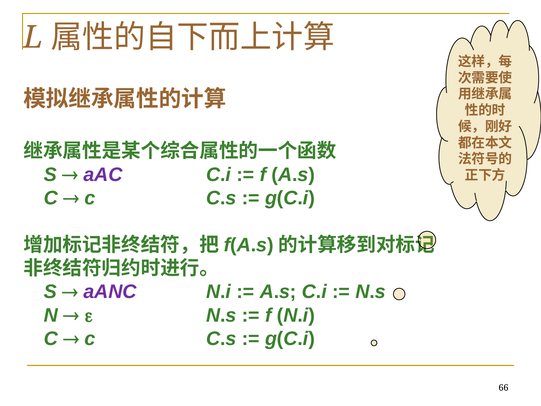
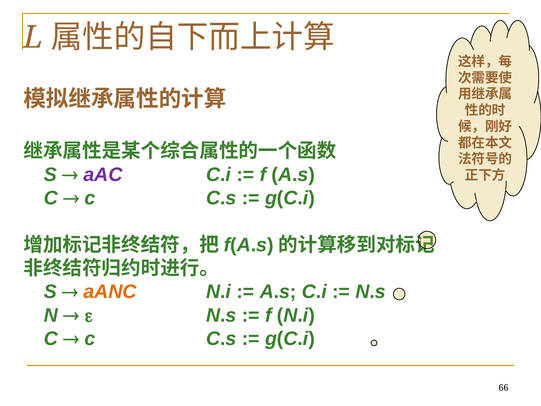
aANC colour: purple -> orange
